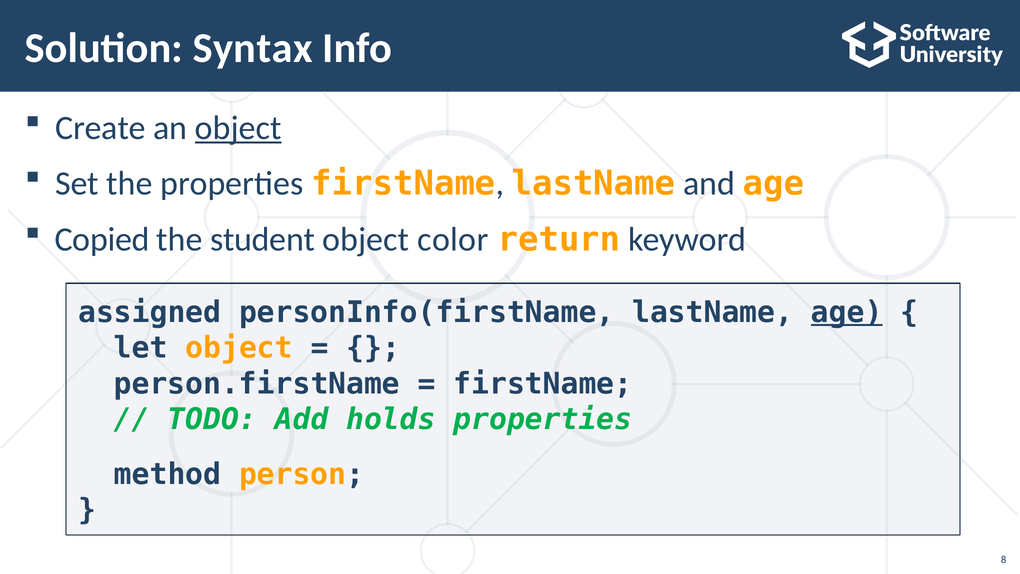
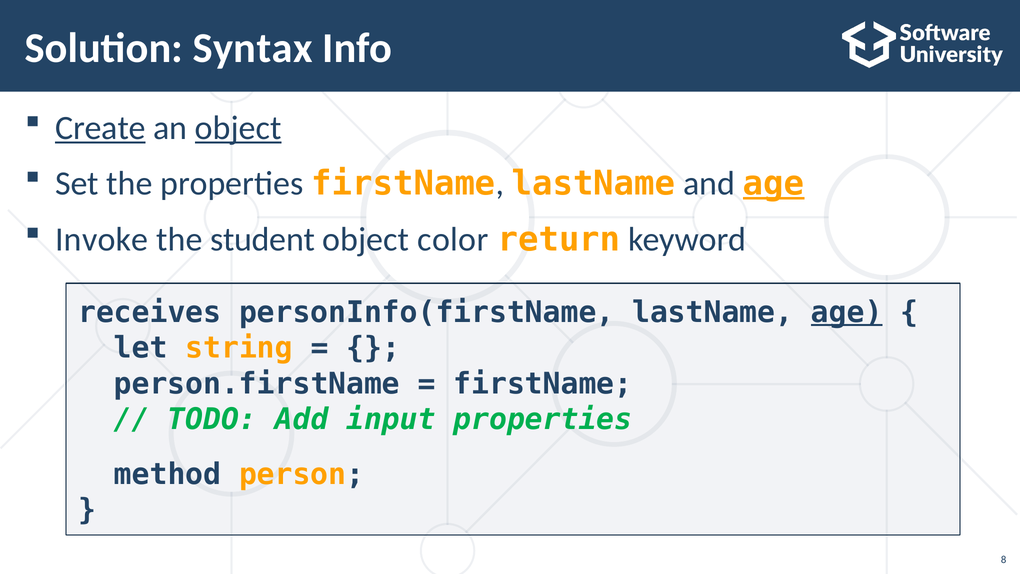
Create underline: none -> present
age at (774, 184) underline: none -> present
Copied: Copied -> Invoke
assigned: assigned -> receives
let object: object -> string
holds: holds -> input
